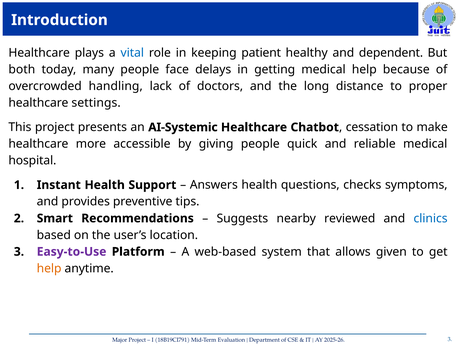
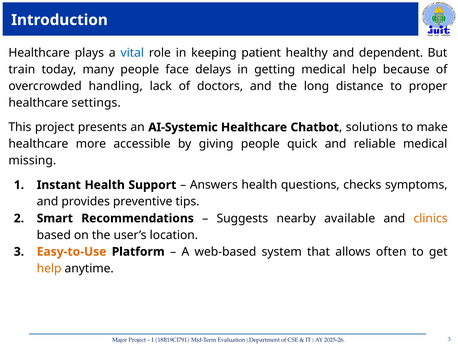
both: both -> train
cessation: cessation -> solutions
hospital: hospital -> missing
reviewed: reviewed -> available
clinics colour: blue -> orange
Easy-to-Use colour: purple -> orange
given: given -> often
